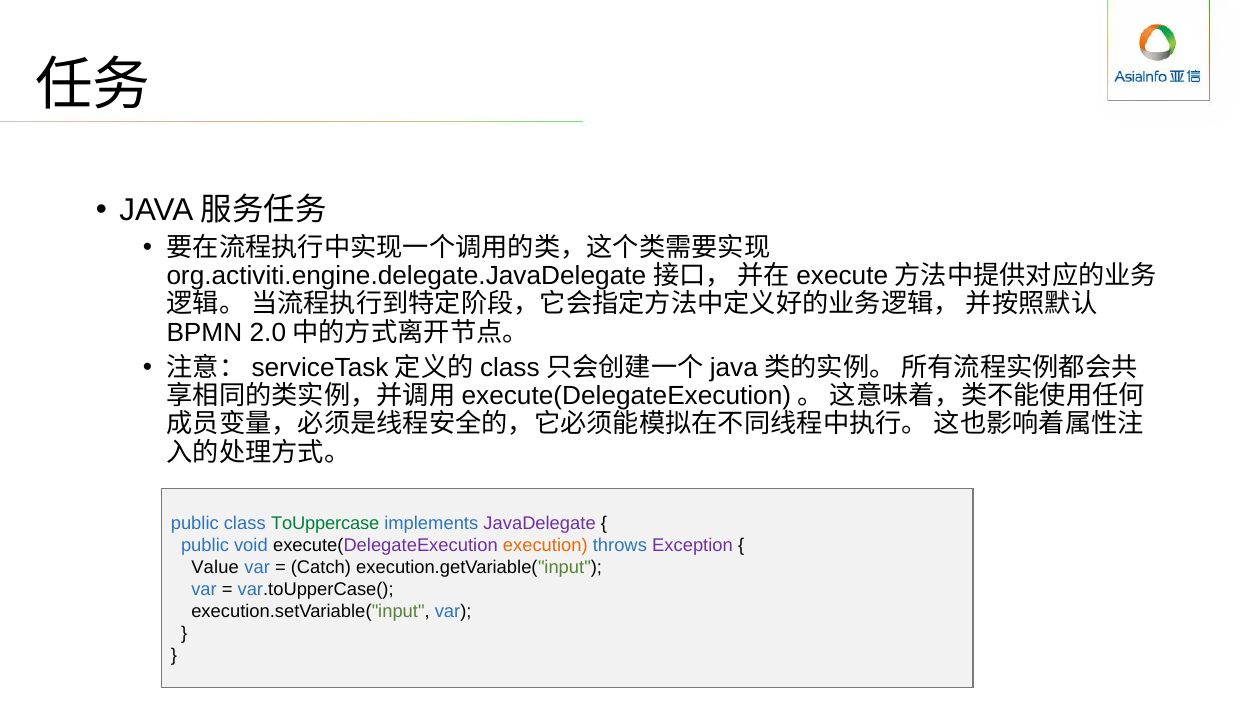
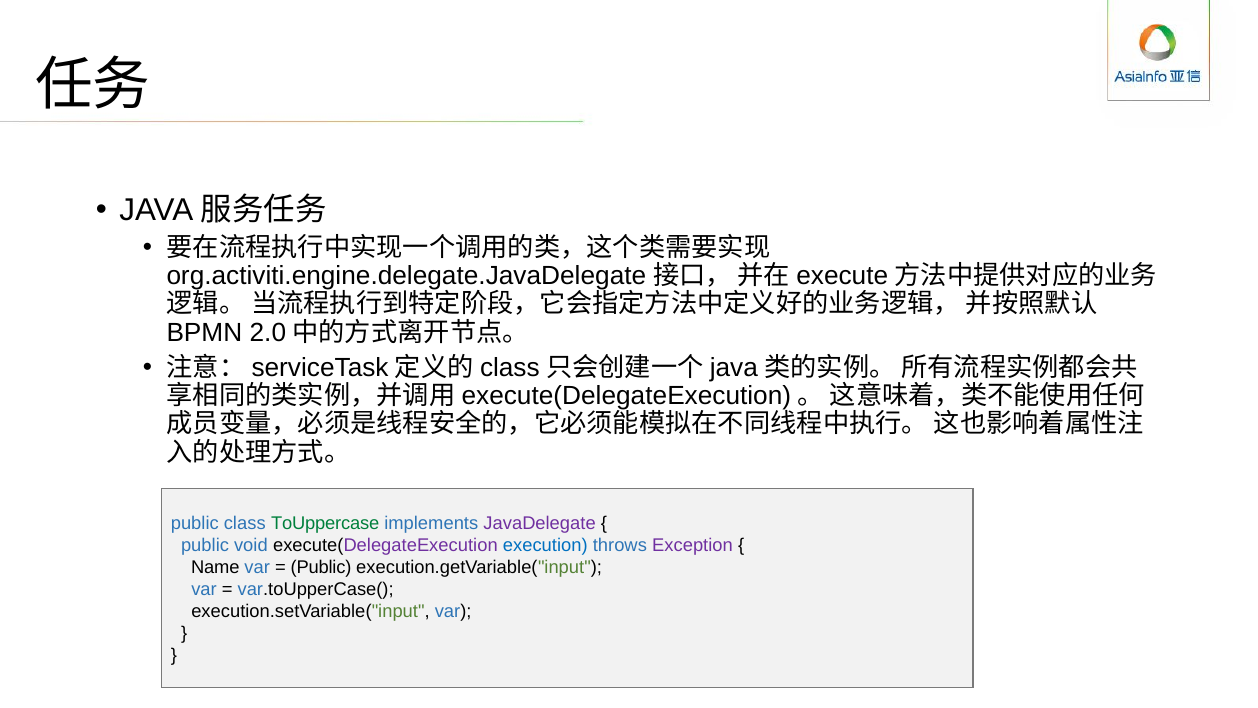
execution colour: orange -> blue
Value: Value -> Name
Catch at (321, 567): Catch -> Public
